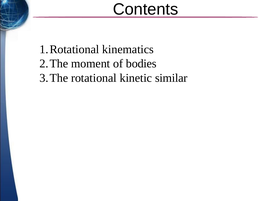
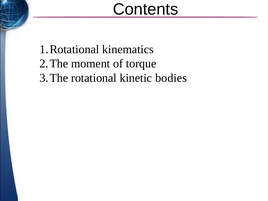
bodies: bodies -> torque
similar: similar -> bodies
